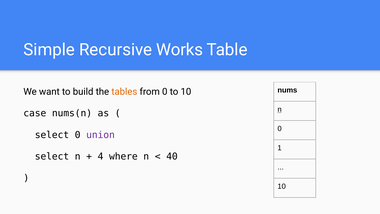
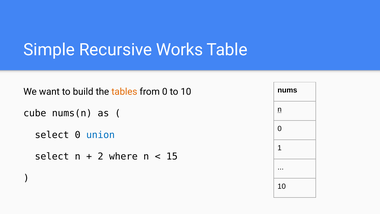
case: case -> cube
union colour: purple -> blue
4: 4 -> 2
40: 40 -> 15
